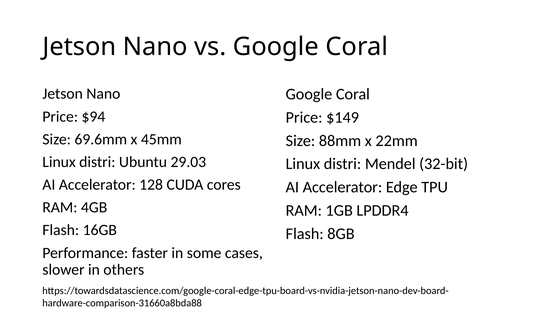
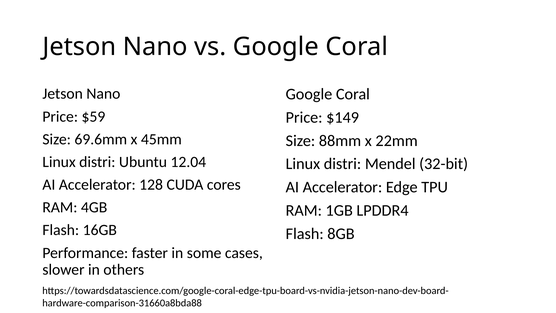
$94: $94 -> $59
29.03: 29.03 -> 12.04
